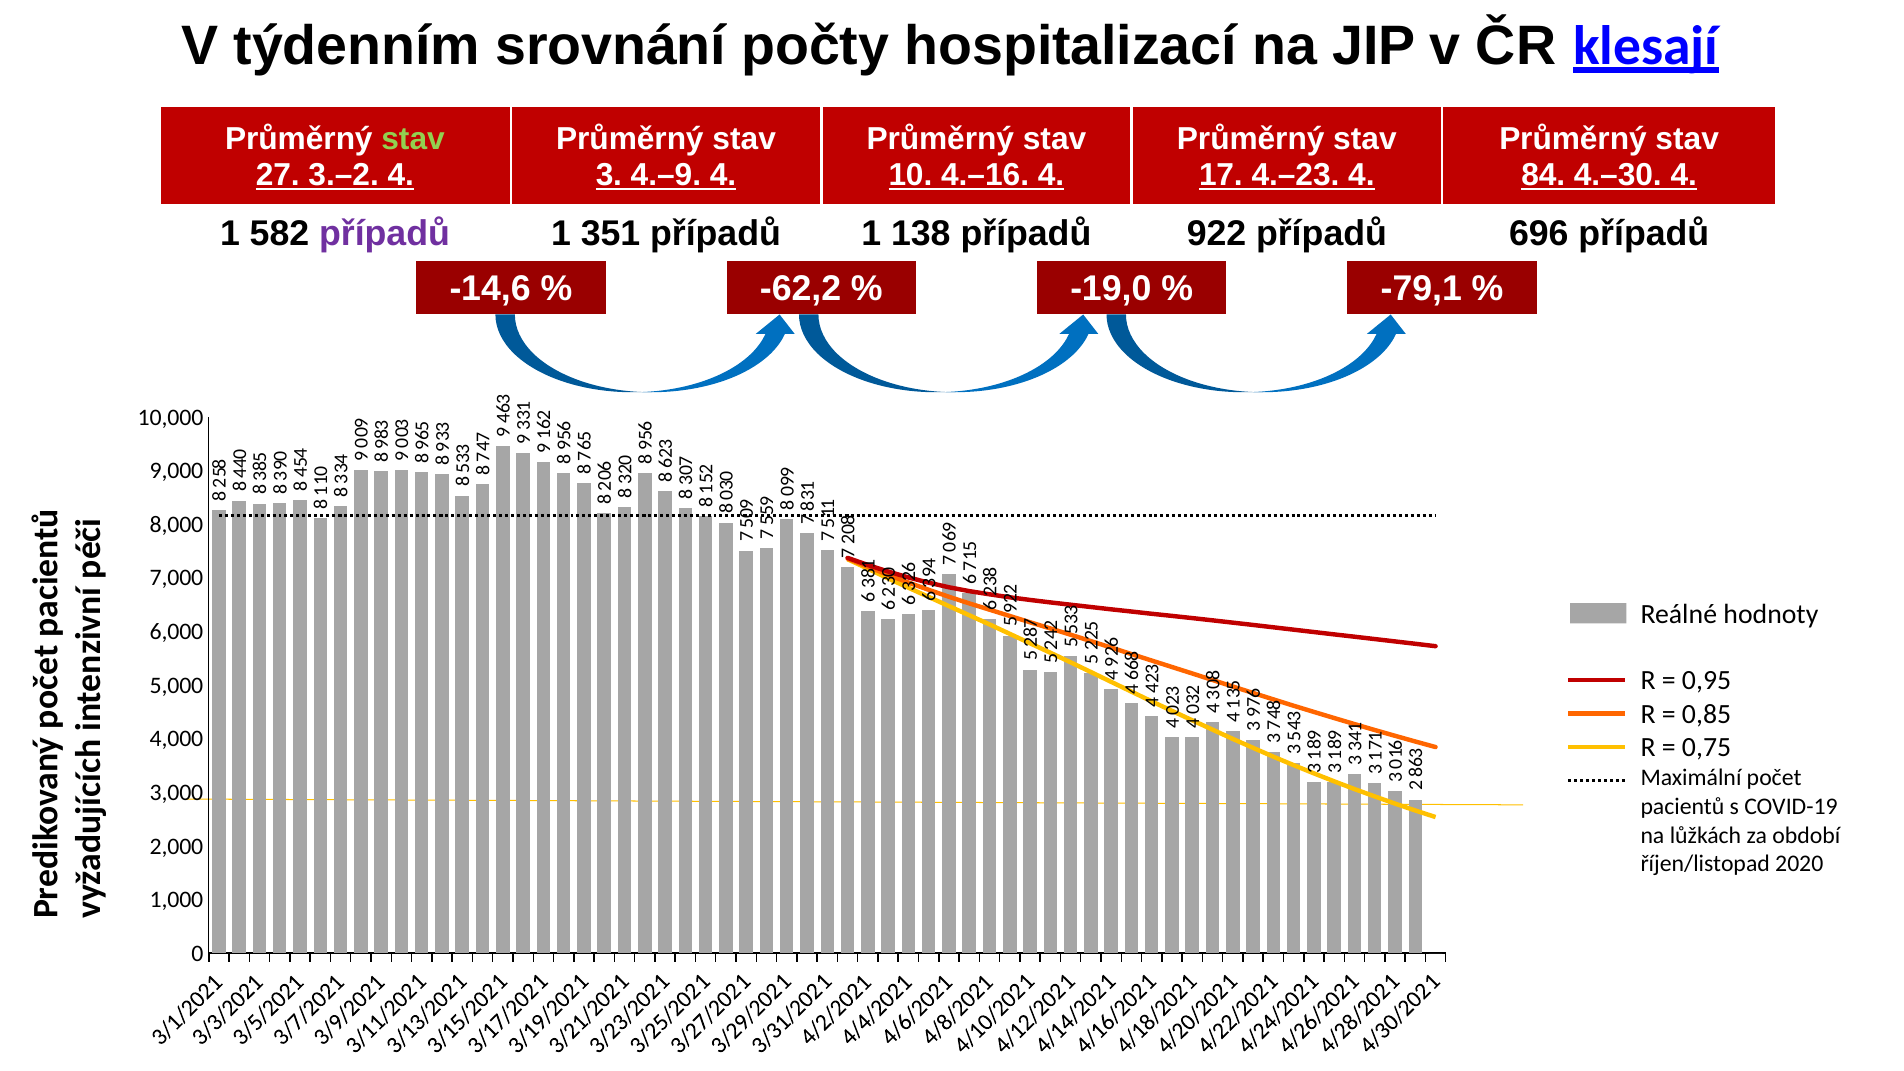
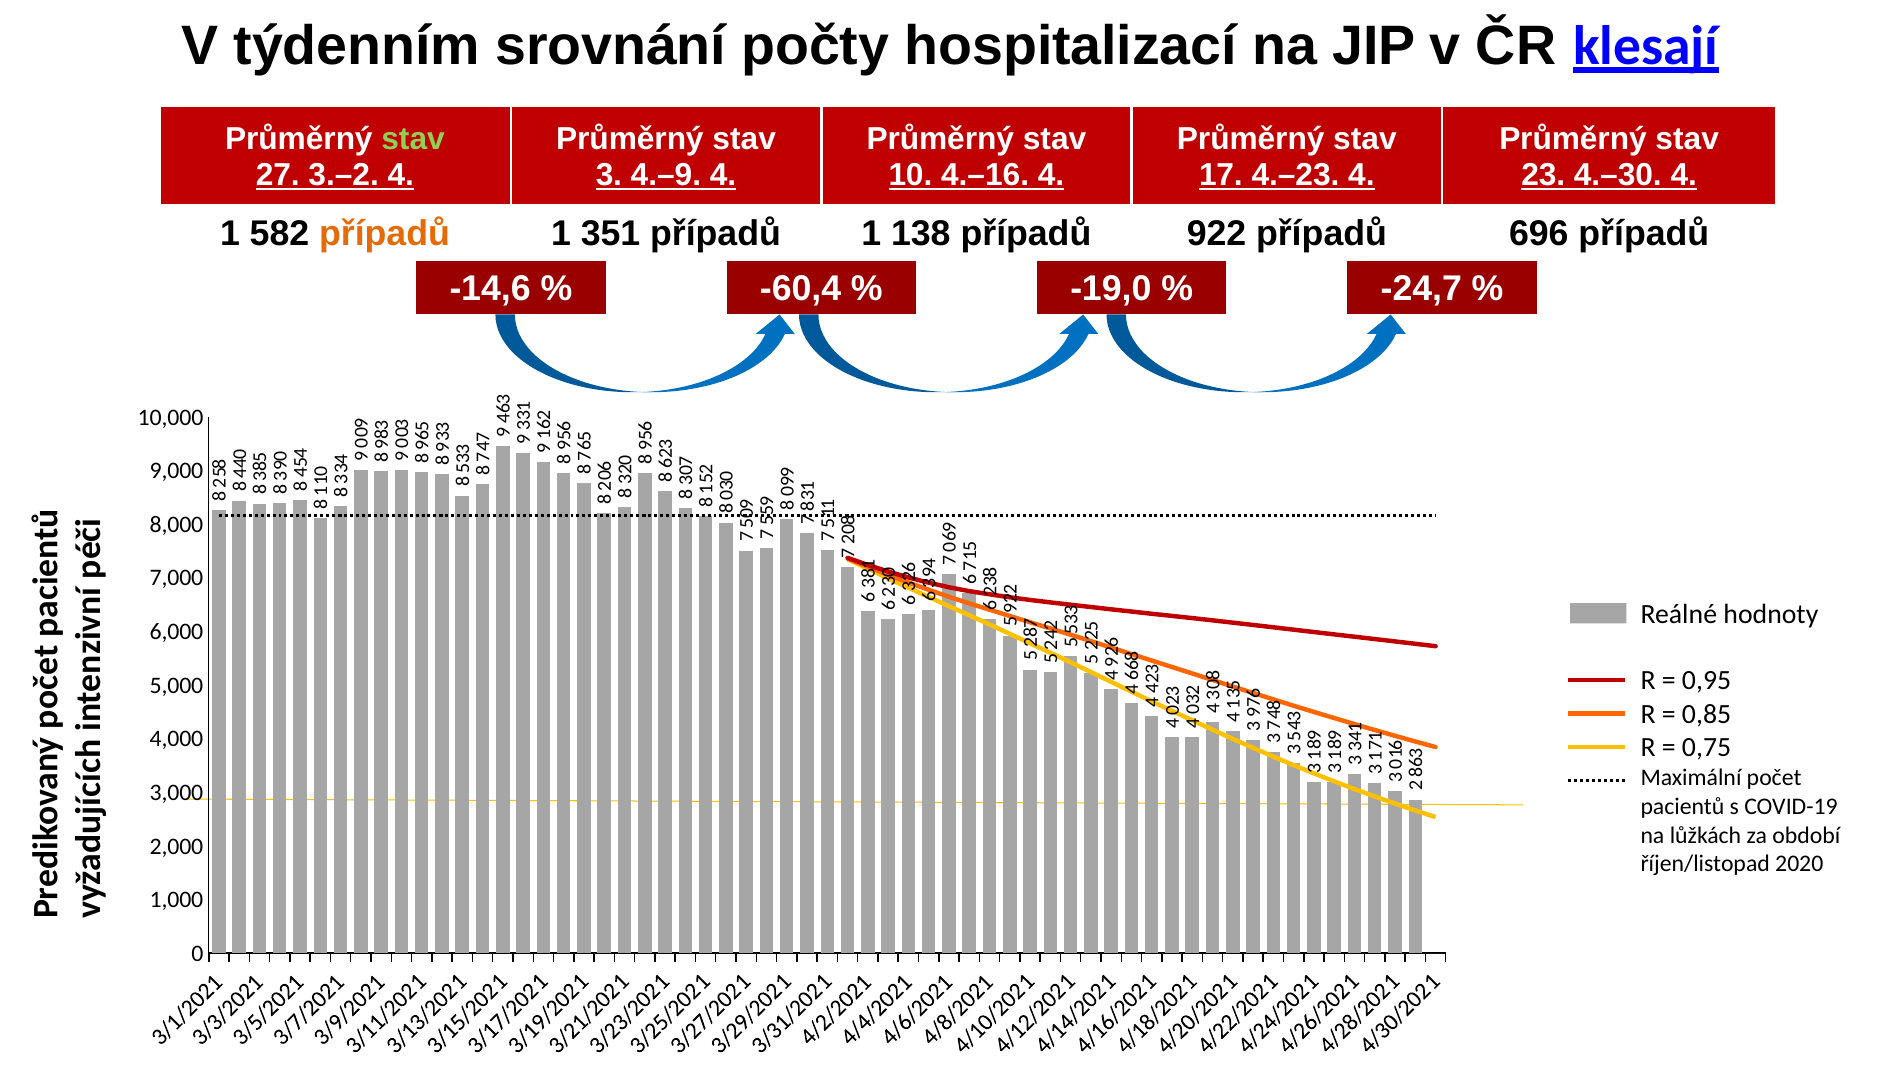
84: 84 -> 23
případů at (385, 234) colour: purple -> orange
-62,2: -62,2 -> -60,4
-79,1: -79,1 -> -24,7
